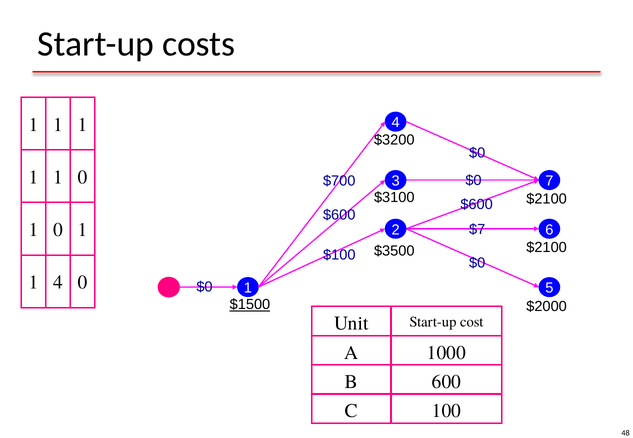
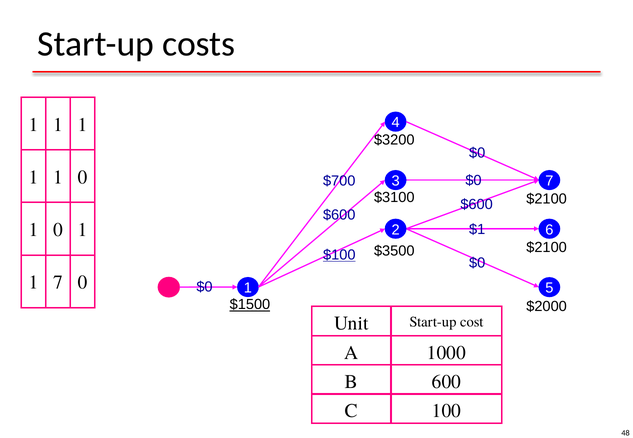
$7: $7 -> $1
$100 underline: none -> present
4 at (58, 283): 4 -> 7
